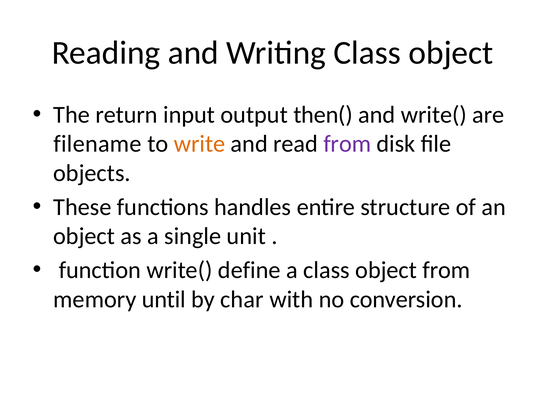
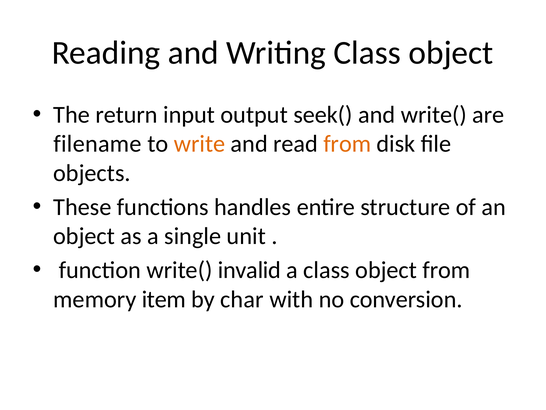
then(: then( -> seek(
from at (347, 144) colour: purple -> orange
define: define -> invalid
until: until -> item
